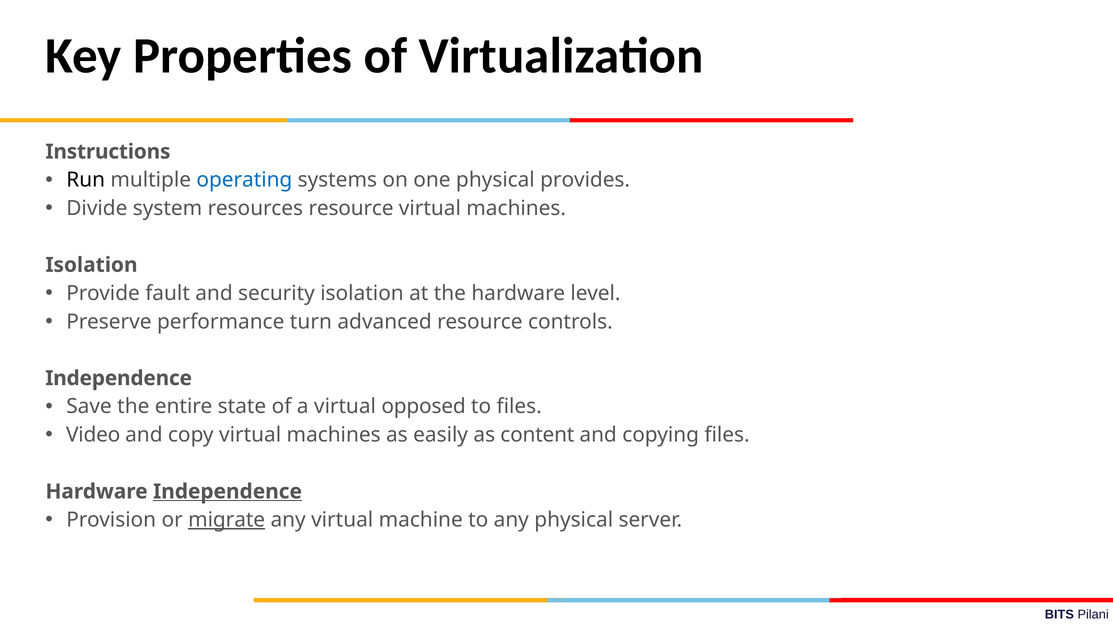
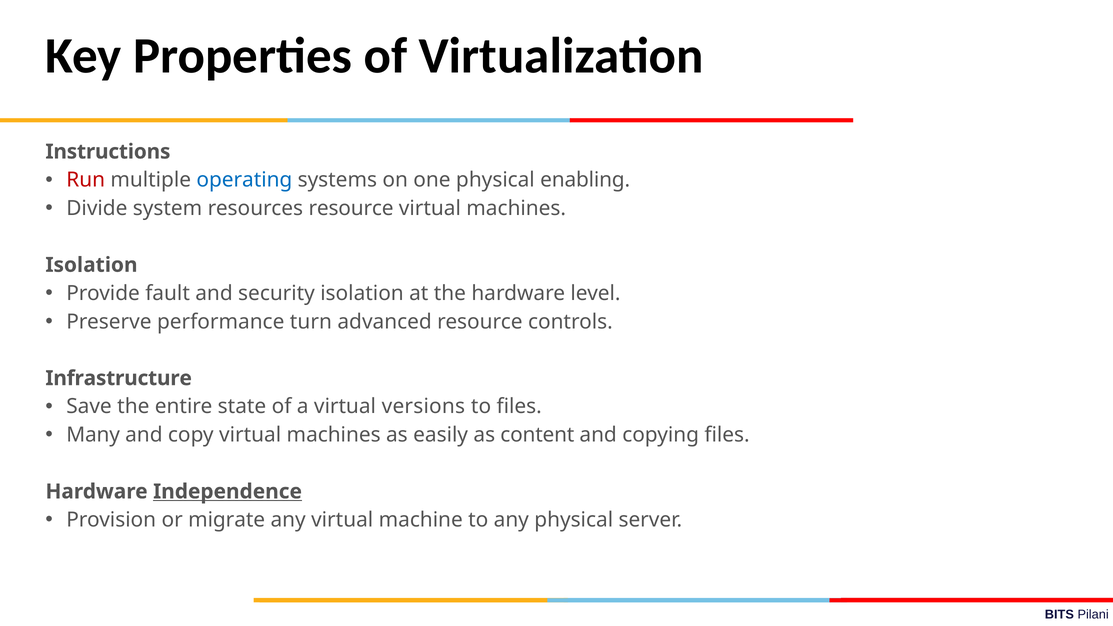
Run colour: black -> red
provides: provides -> enabling
Independence at (119, 378): Independence -> Infrastructure
opposed: opposed -> versions
Video: Video -> Many
migrate underline: present -> none
